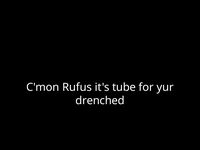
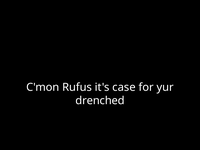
tube: tube -> case
